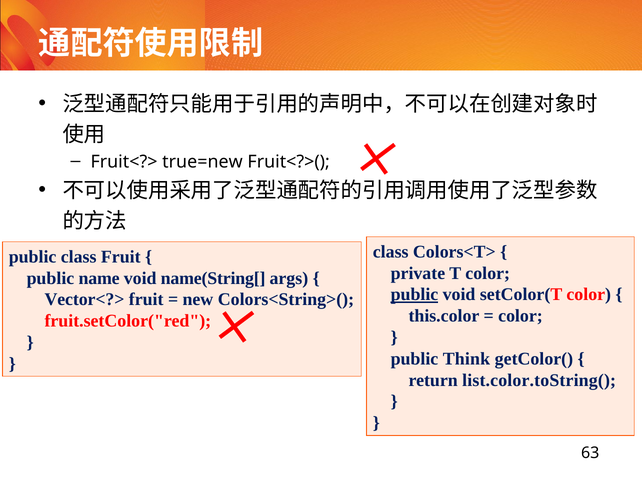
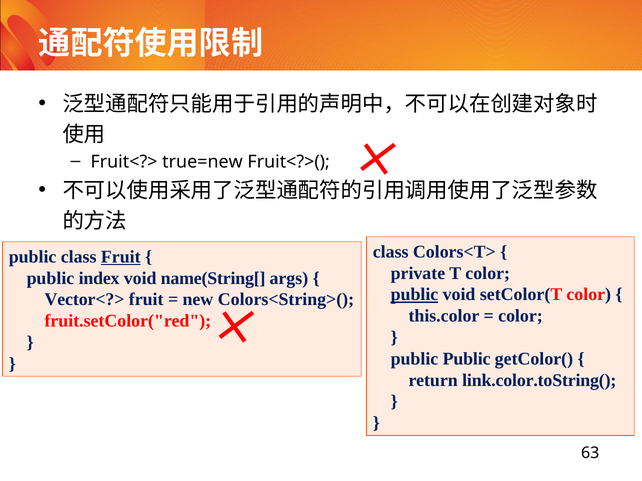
Fruit at (121, 257) underline: none -> present
name: name -> index
public Think: Think -> Public
list.color.toString(: list.color.toString( -> link.color.toString(
